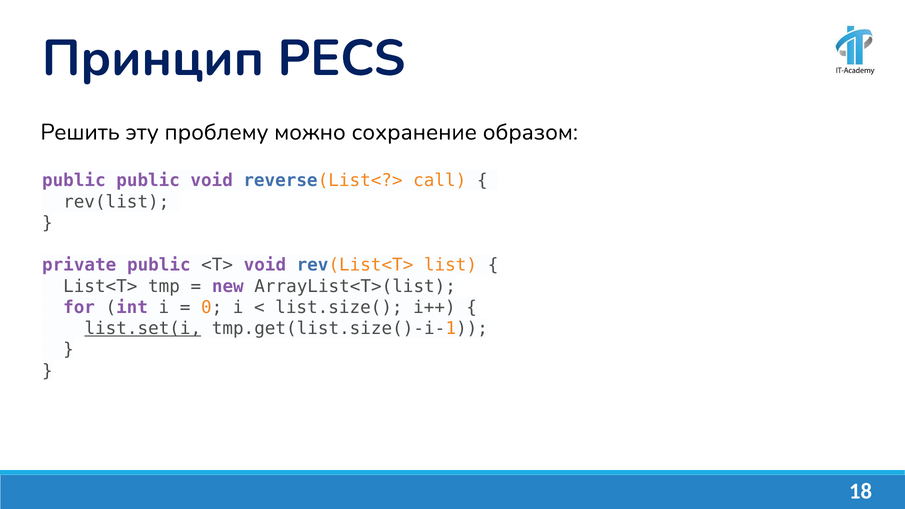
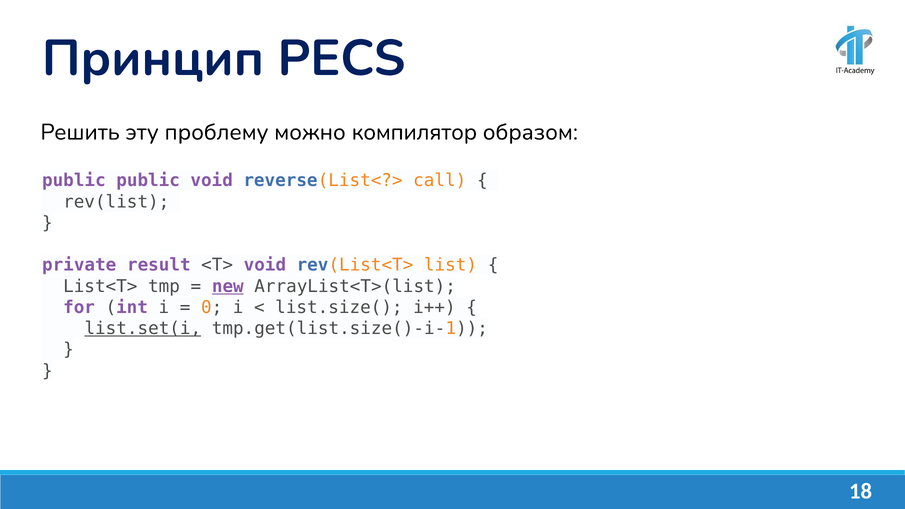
сохранение: сохранение -> компилятор
private public: public -> result
new underline: none -> present
